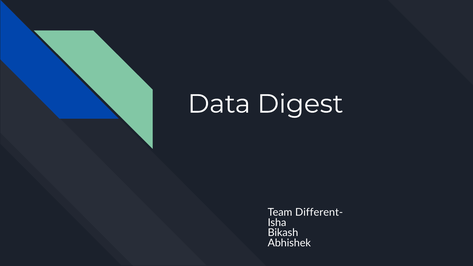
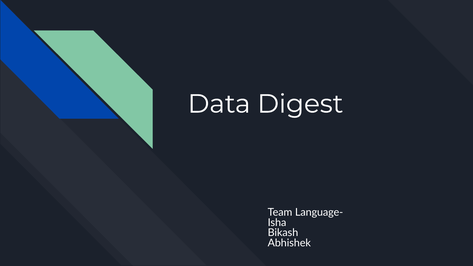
Different-: Different- -> Language-
